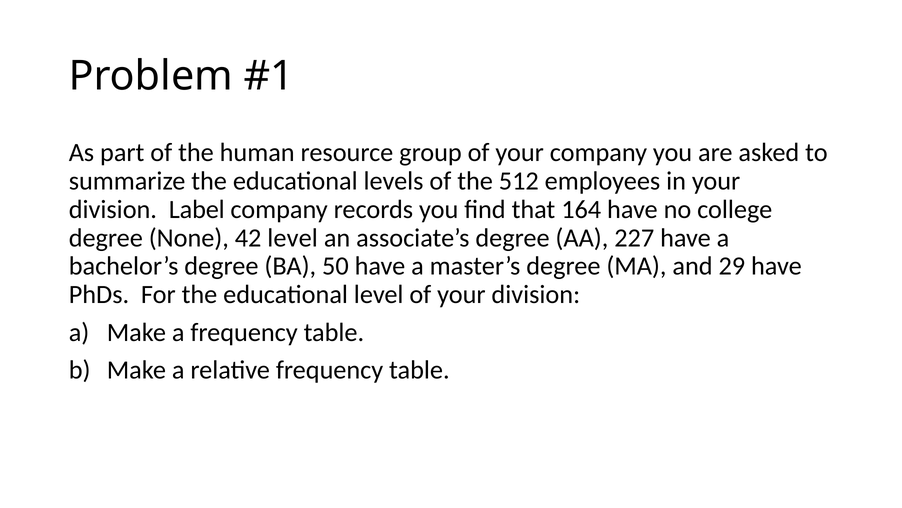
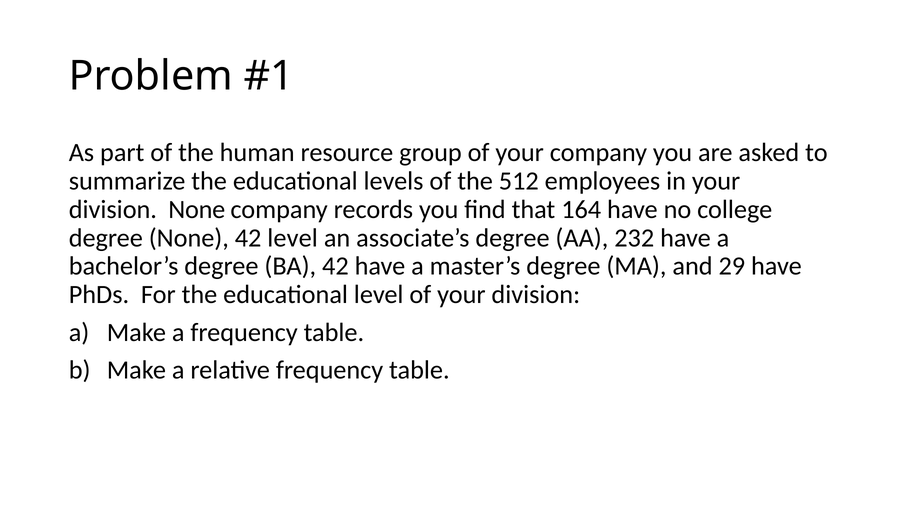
division Label: Label -> None
227: 227 -> 232
BA 50: 50 -> 42
